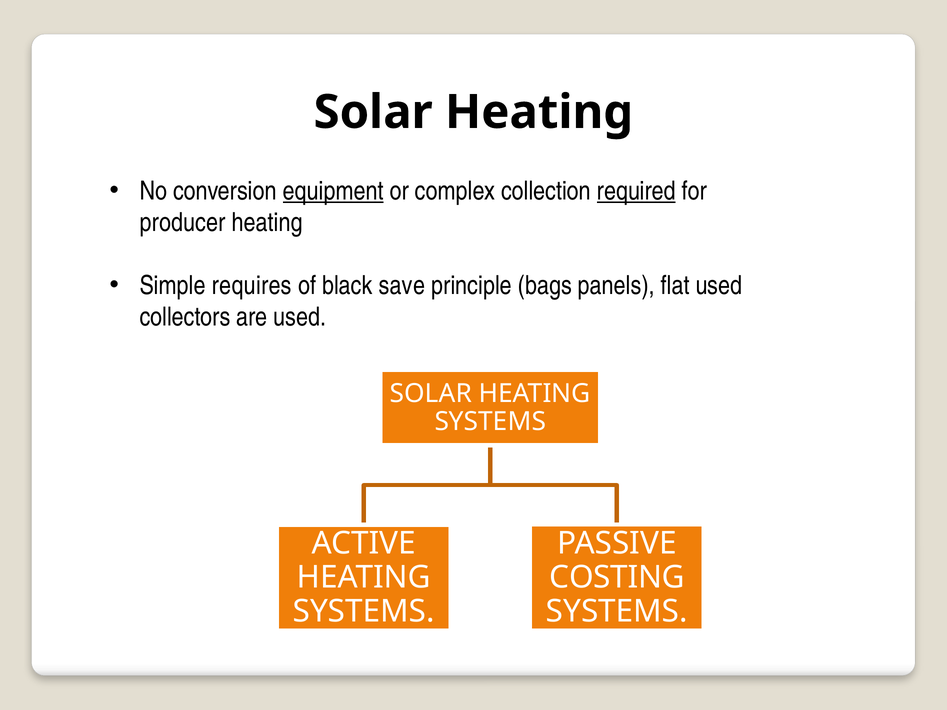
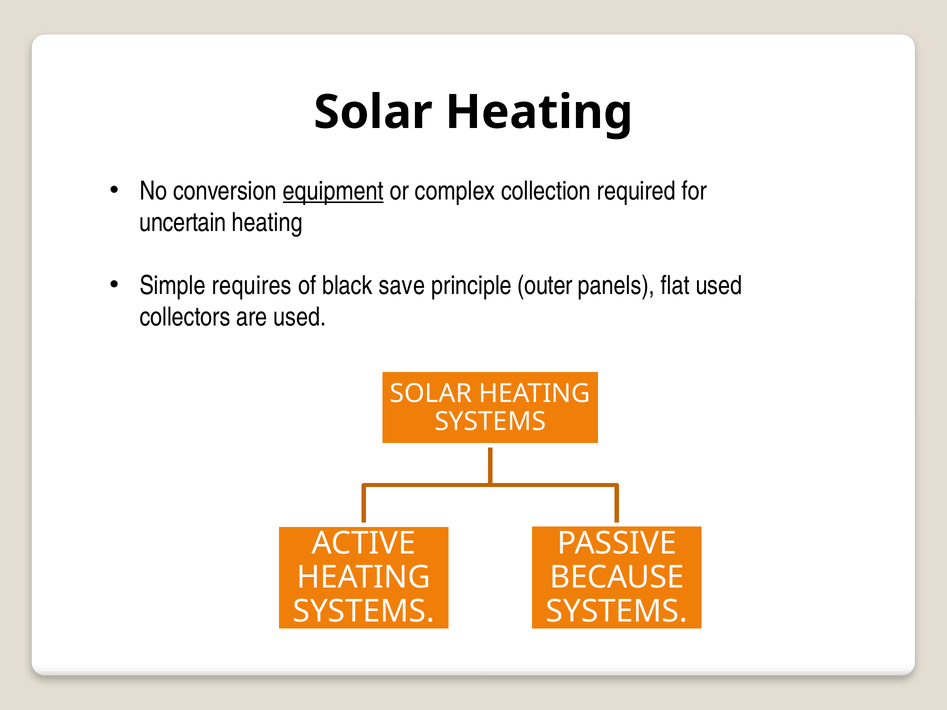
required underline: present -> none
producer: producer -> uncertain
bags: bags -> outer
COSTING: COSTING -> BECAUSE
